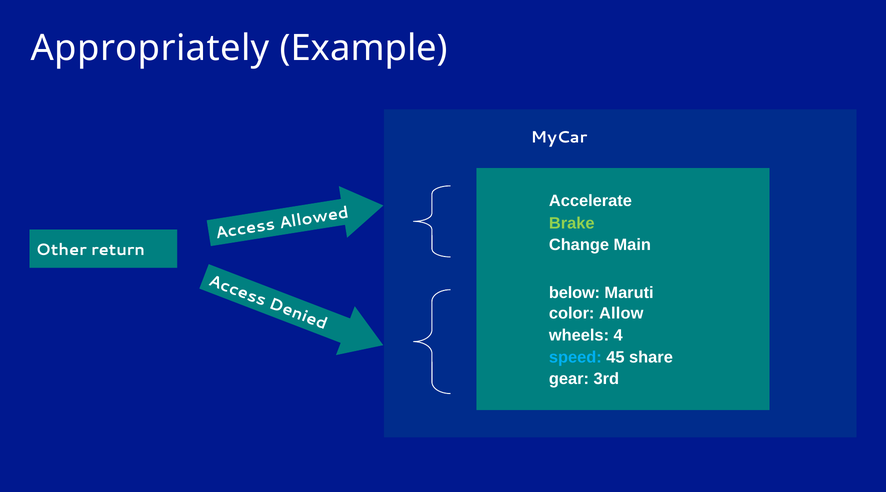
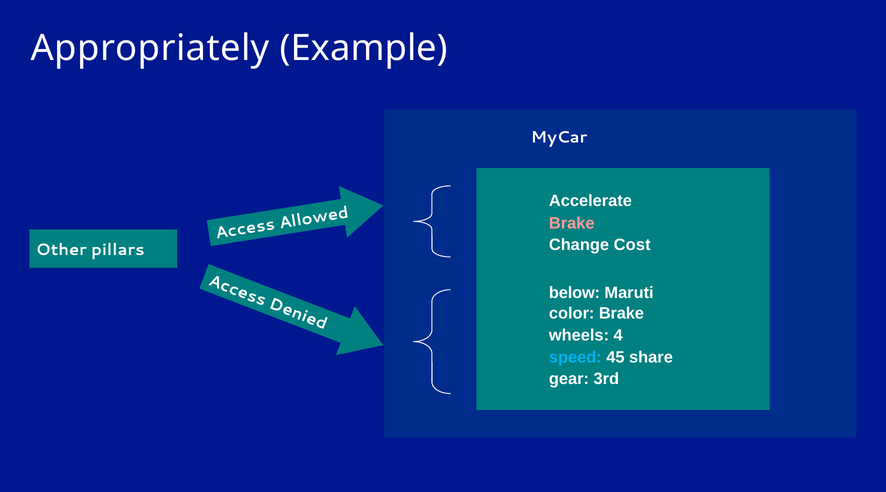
Brake at (572, 223) colour: light green -> pink
Main: Main -> Cost
return: return -> pillars
color Allow: Allow -> Brake
